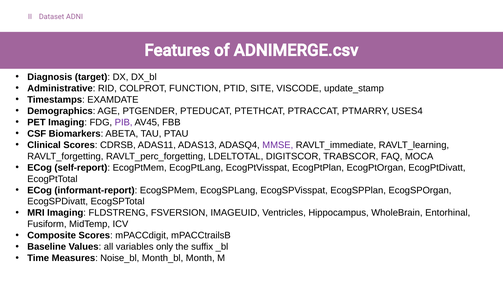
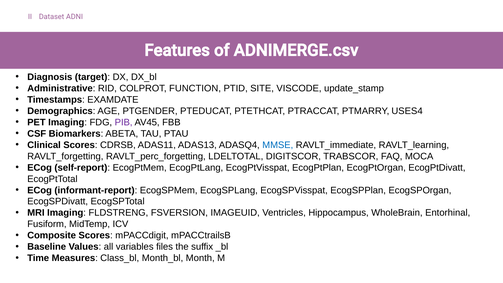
MMSE colour: purple -> blue
only: only -> files
Noise_bl: Noise_bl -> Class_bl
